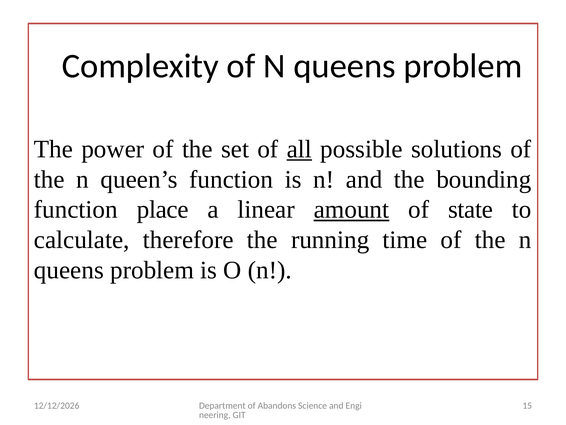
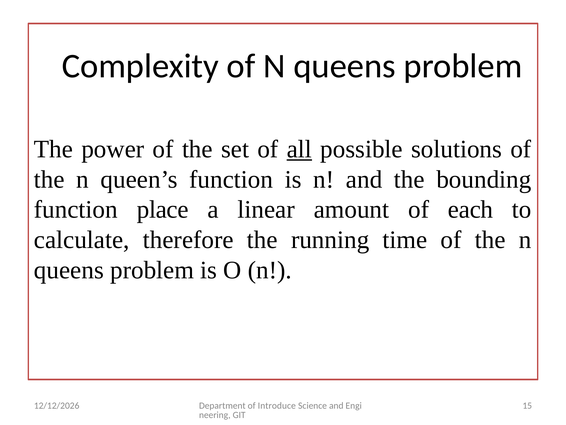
amount underline: present -> none
state: state -> each
Abandons: Abandons -> Introduce
